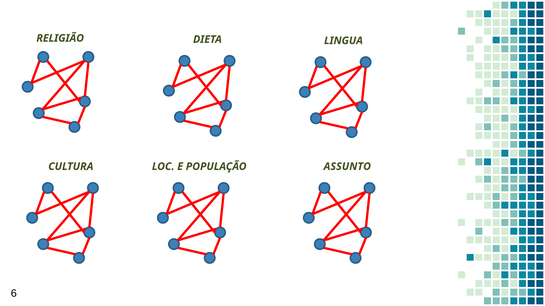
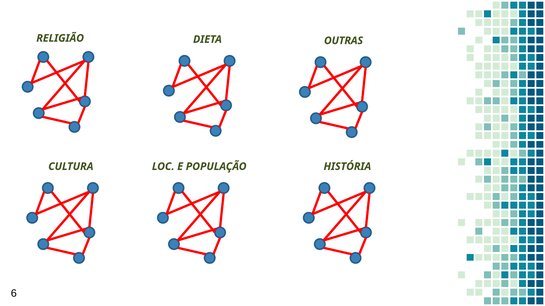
LINGUA: LINGUA -> OUTRAS
ASSUNTO: ASSUNTO -> HISTÓRIA
